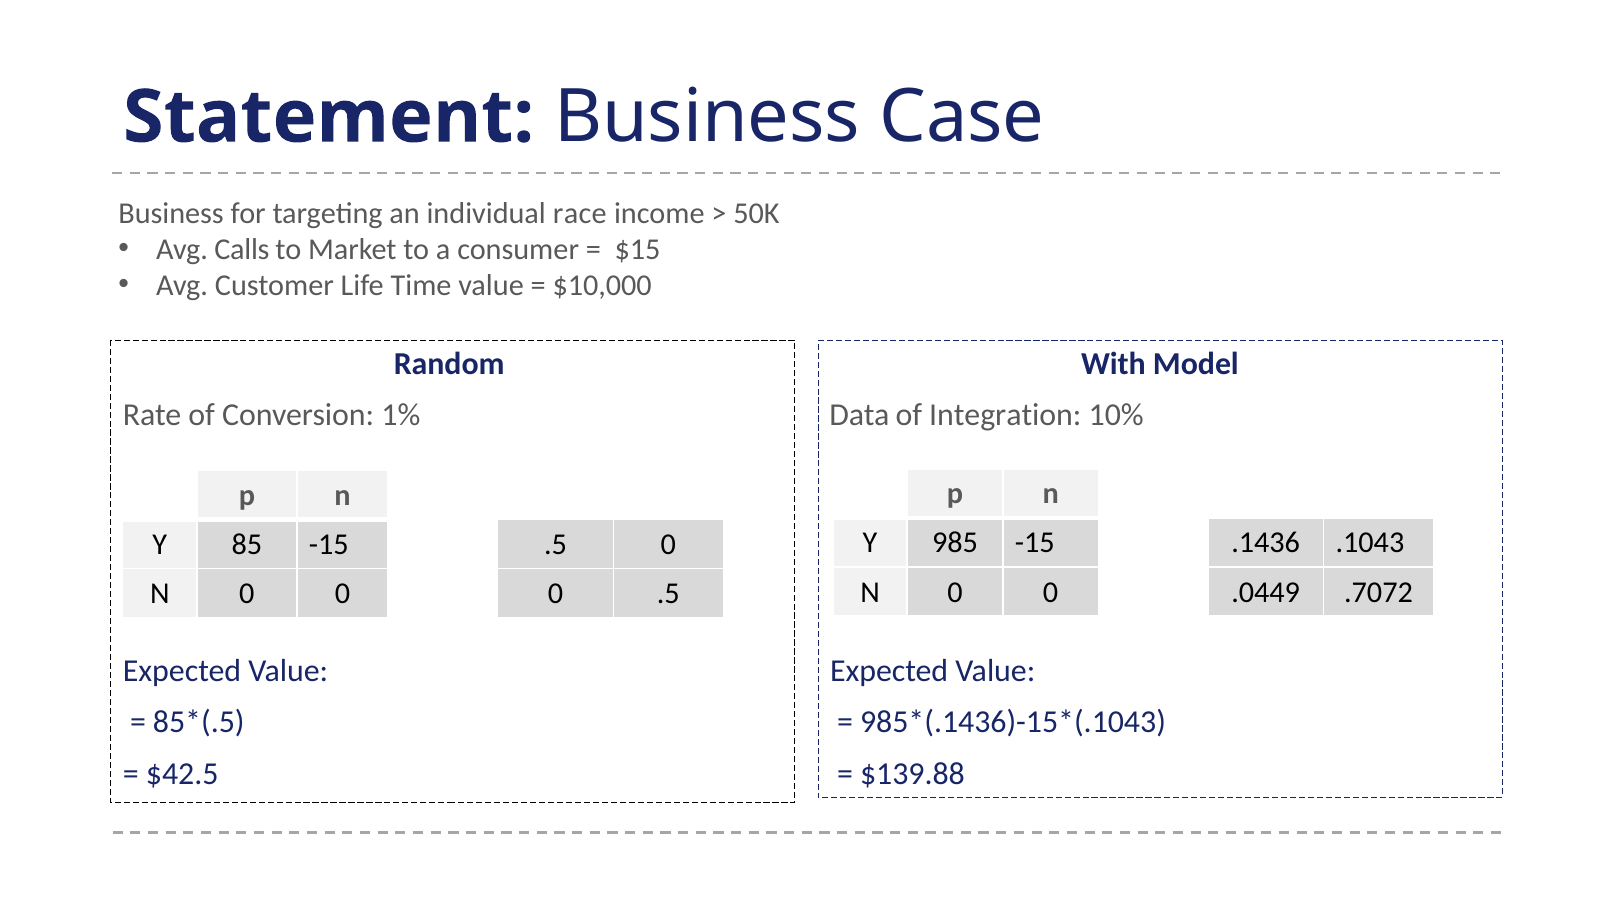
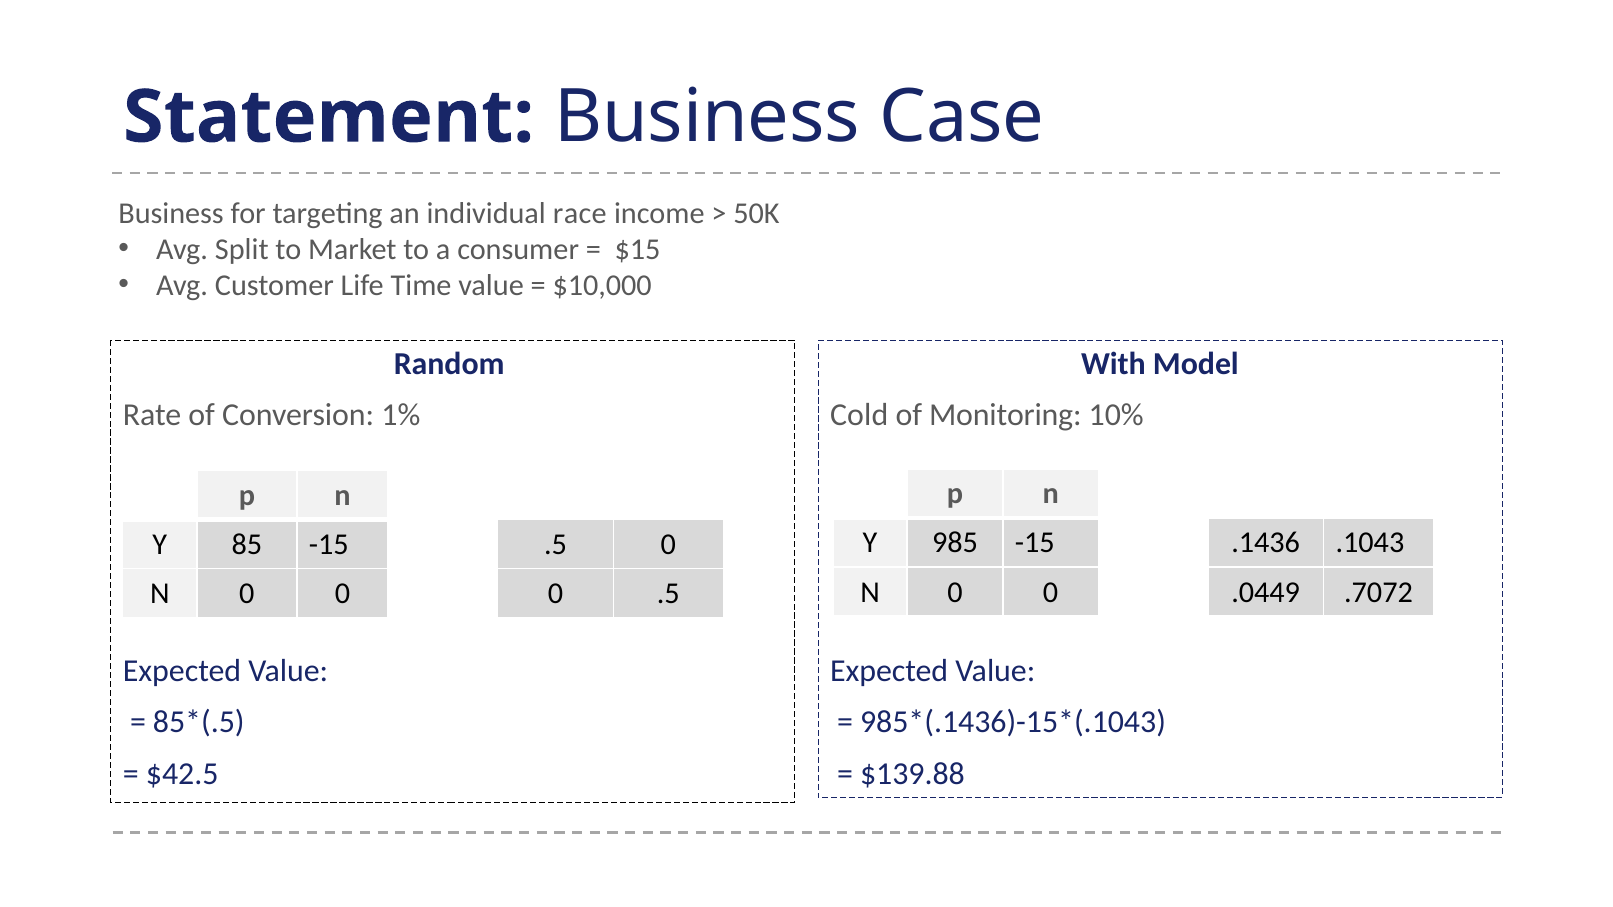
Calls: Calls -> Split
Data: Data -> Cold
Integration: Integration -> Monitoring
